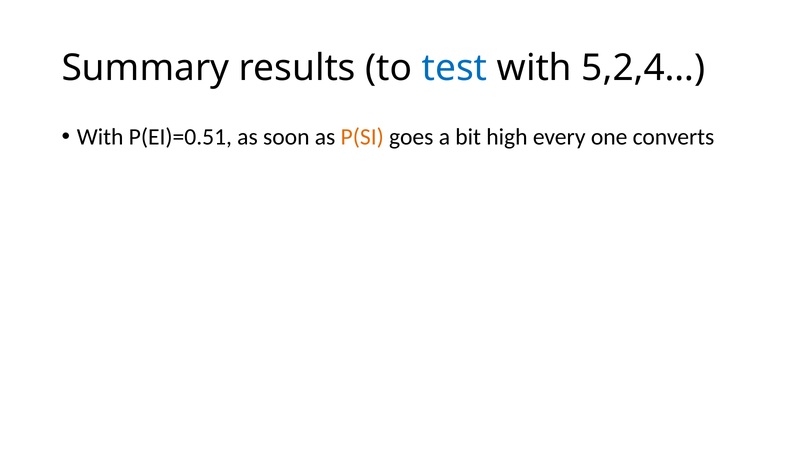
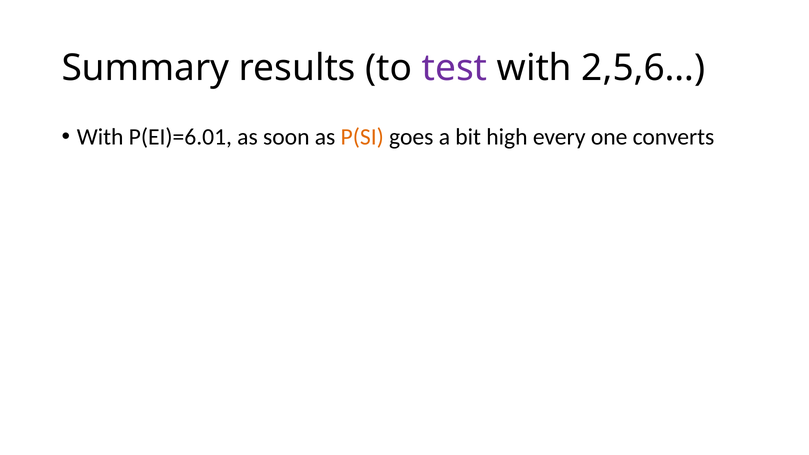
test colour: blue -> purple
5,2,4…: 5,2,4… -> 2,5,6…
P(EI)=0.51: P(EI)=0.51 -> P(EI)=6.01
